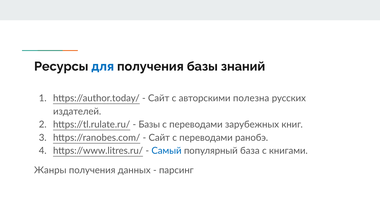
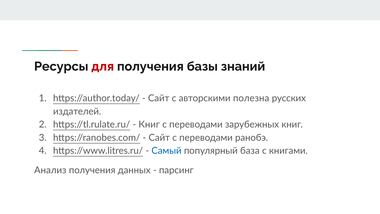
для colour: blue -> red
Базы at (149, 124): Базы -> Книг
Жанры: Жанры -> Анализ
